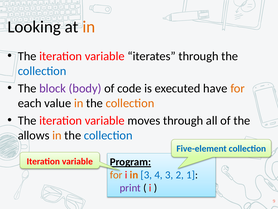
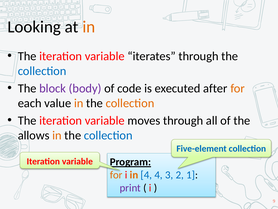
have: have -> after
in 3: 3 -> 4
